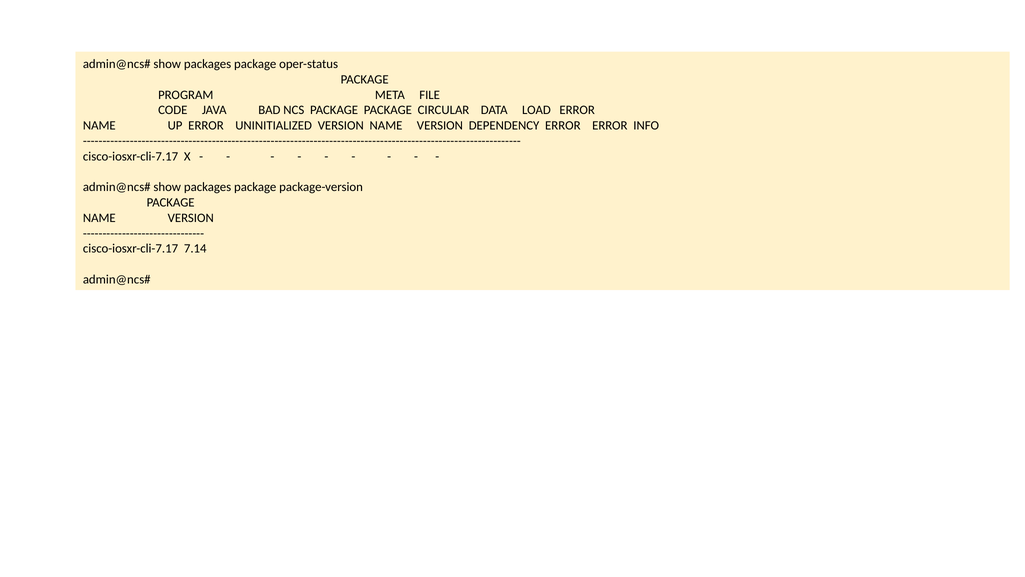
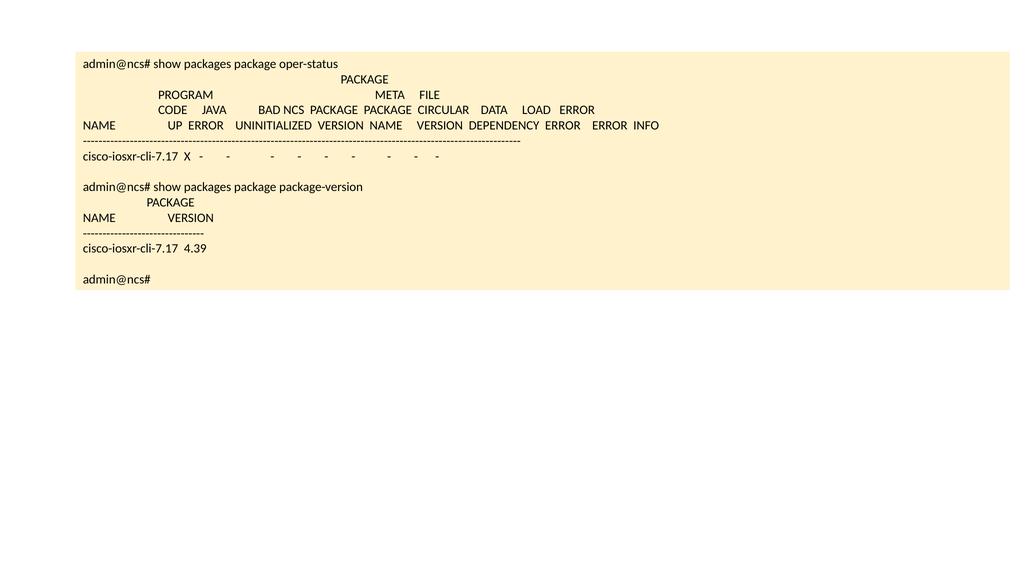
7.14: 7.14 -> 4.39
